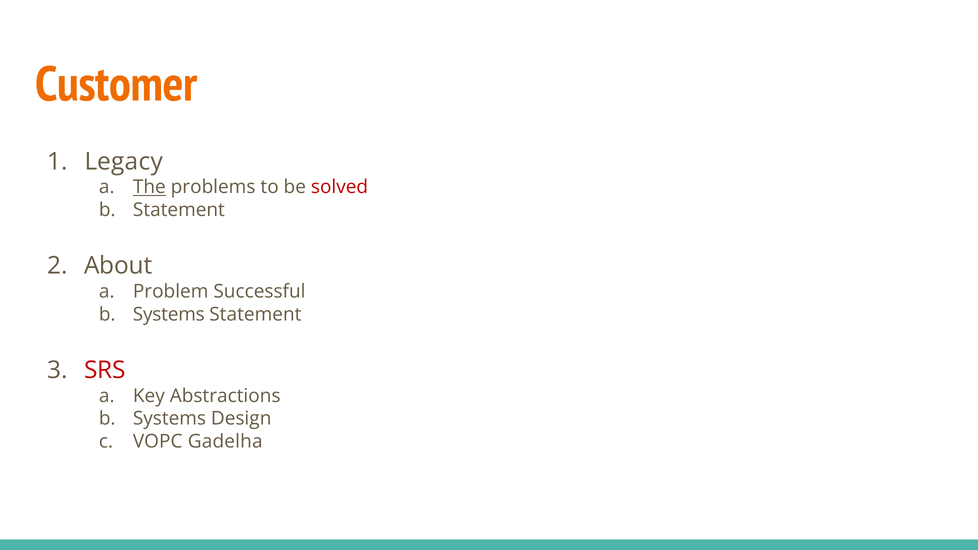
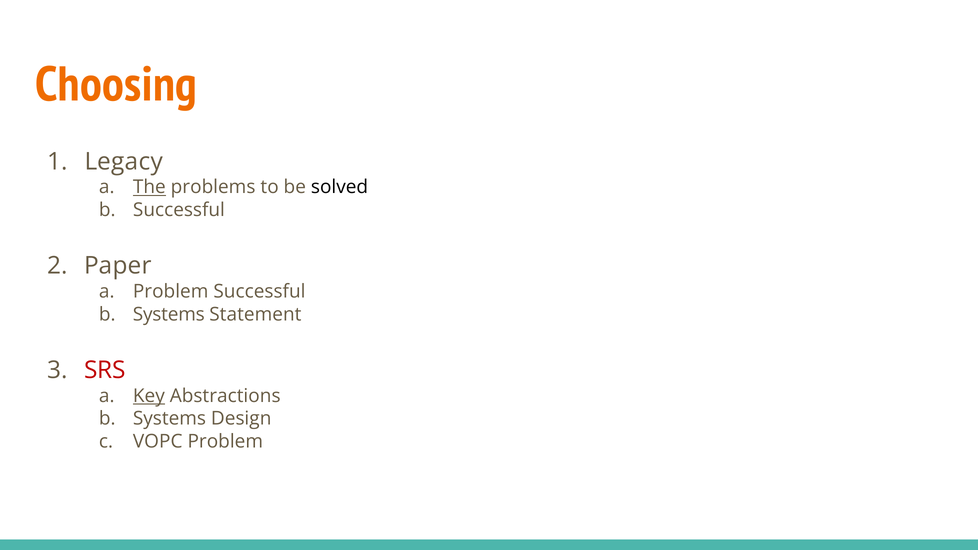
Customer: Customer -> Choosing
solved colour: red -> black
Statement at (179, 210): Statement -> Successful
About: About -> Paper
Key underline: none -> present
VOPC Gadelha: Gadelha -> Problem
